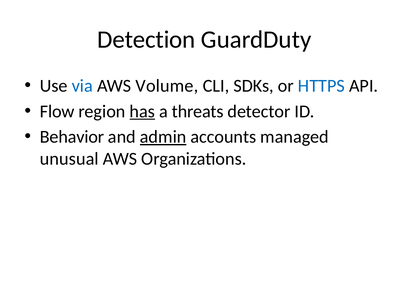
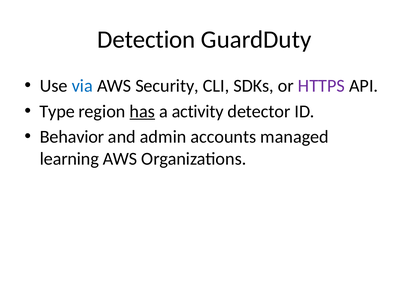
Volume: Volume -> Security
HTTPS colour: blue -> purple
Flow: Flow -> Type
threats: threats -> activity
admin underline: present -> none
unusual: unusual -> learning
